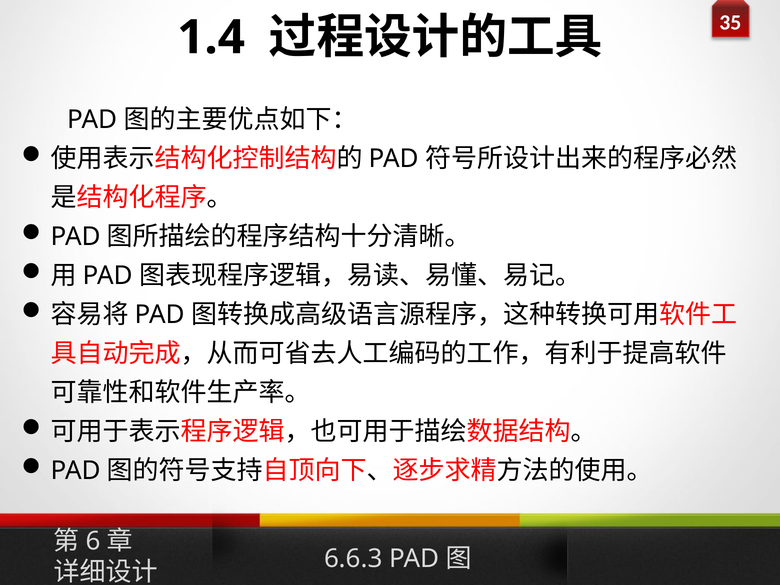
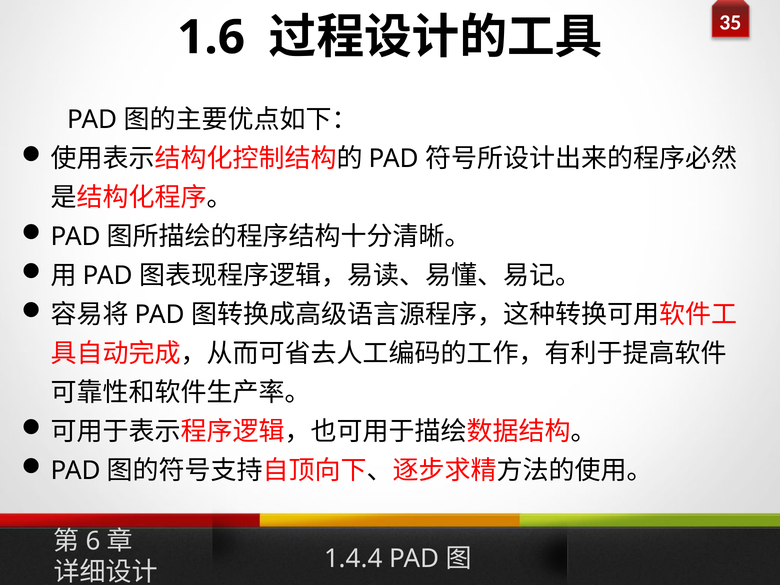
1.4: 1.4 -> 1.6
6.6.3: 6.6.3 -> 1.4.4
